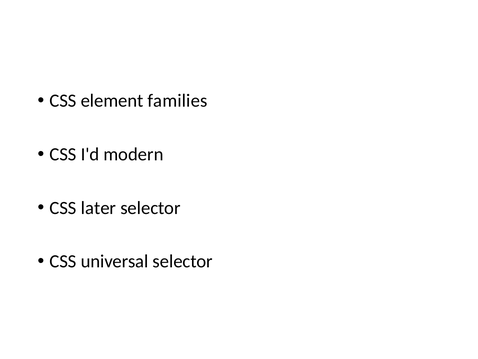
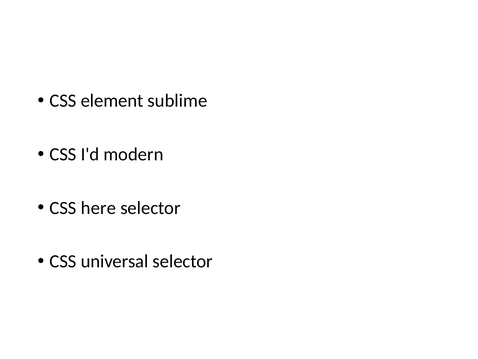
families: families -> sublime
later: later -> here
